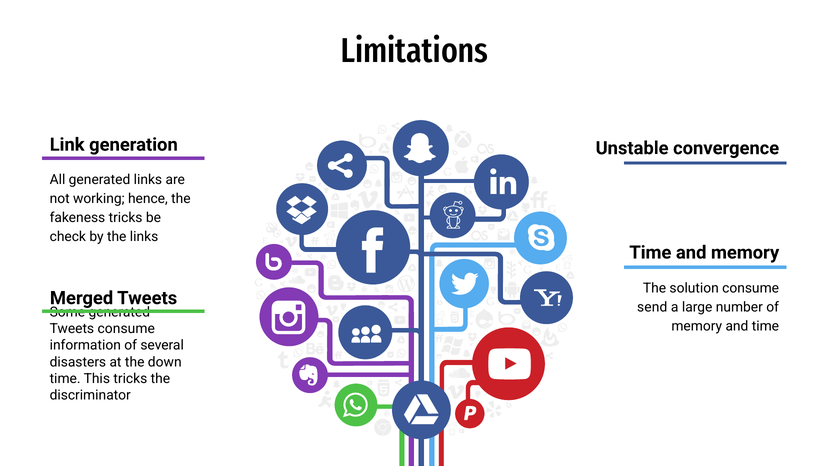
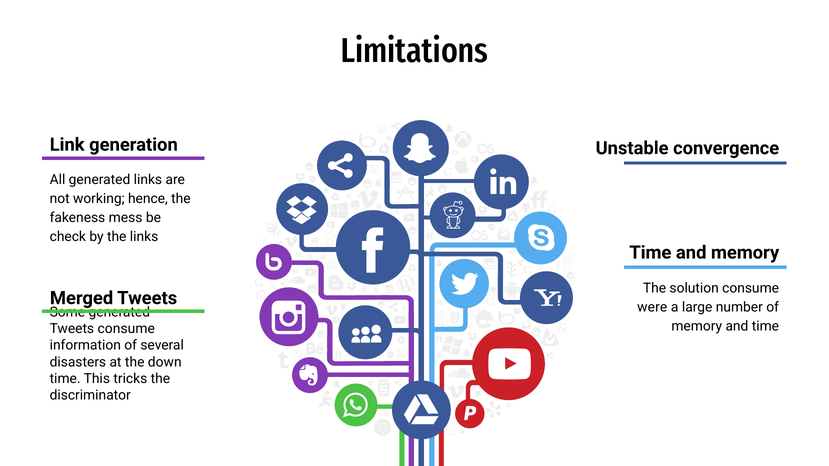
fakeness tricks: tricks -> mess
send: send -> were
